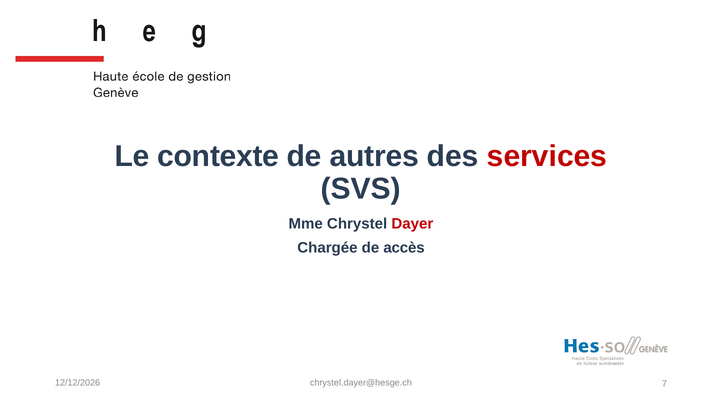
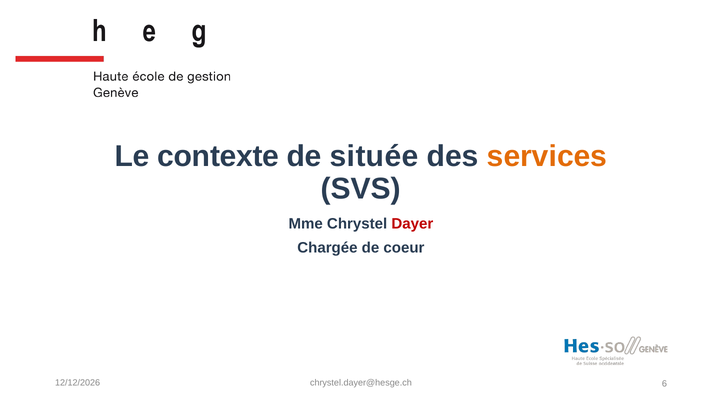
autres: autres -> située
services colour: red -> orange
accès: accès -> coeur
7: 7 -> 6
